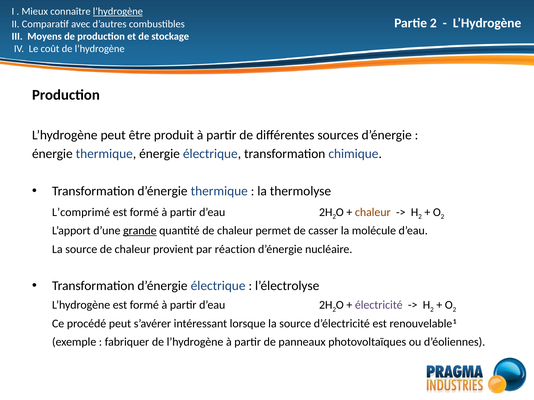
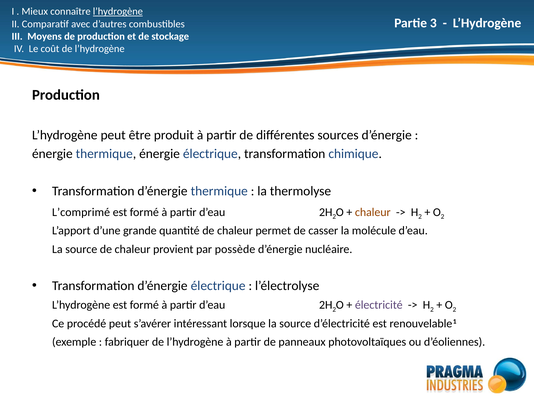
Partie 2: 2 -> 3
grande underline: present -> none
réaction: réaction -> possède
